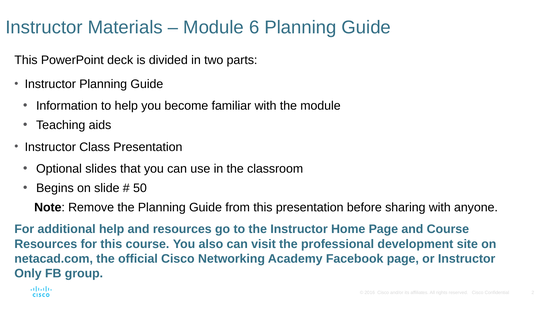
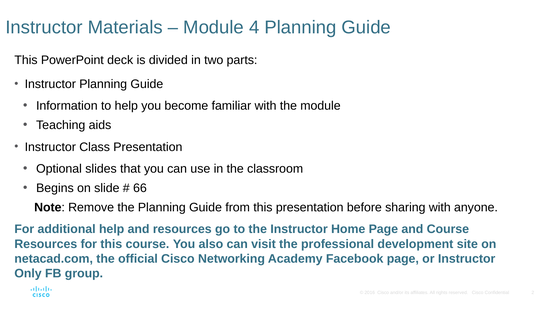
6: 6 -> 4
50: 50 -> 66
